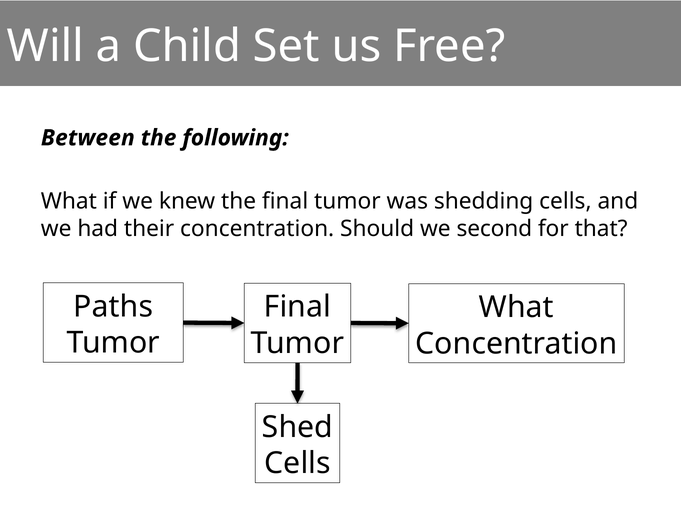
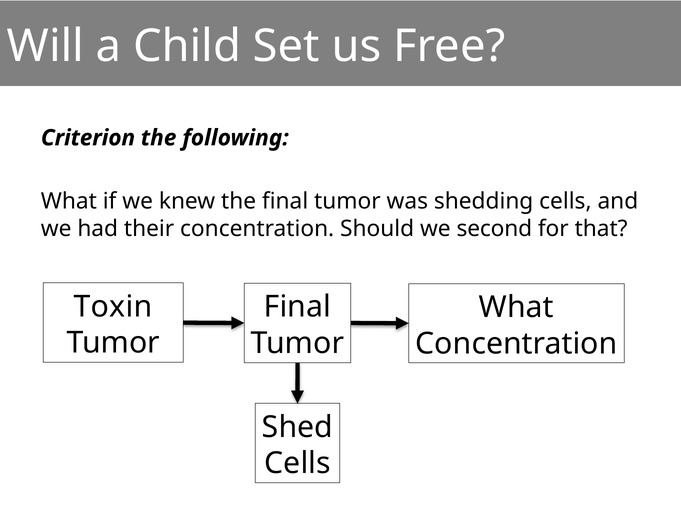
Between: Between -> Criterion
Paths: Paths -> Toxin
